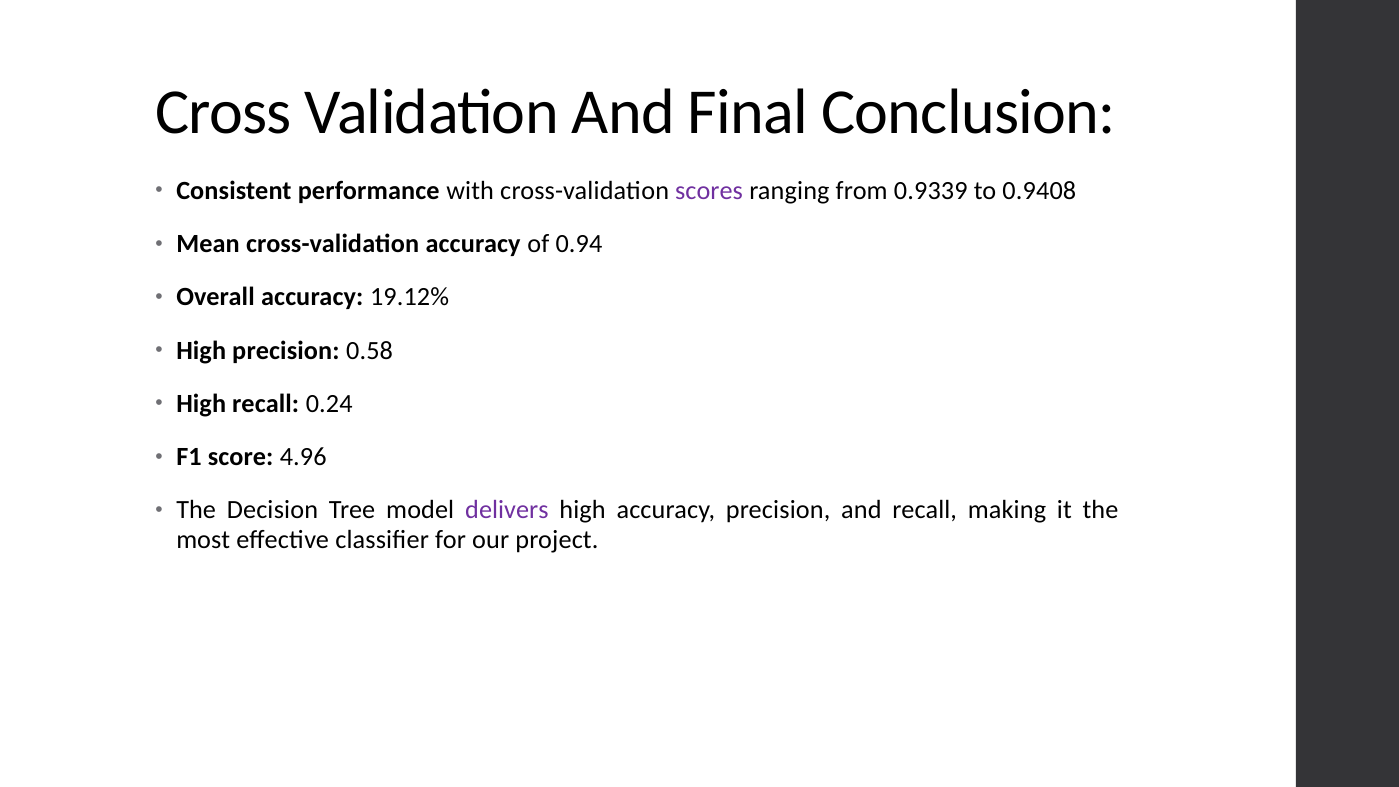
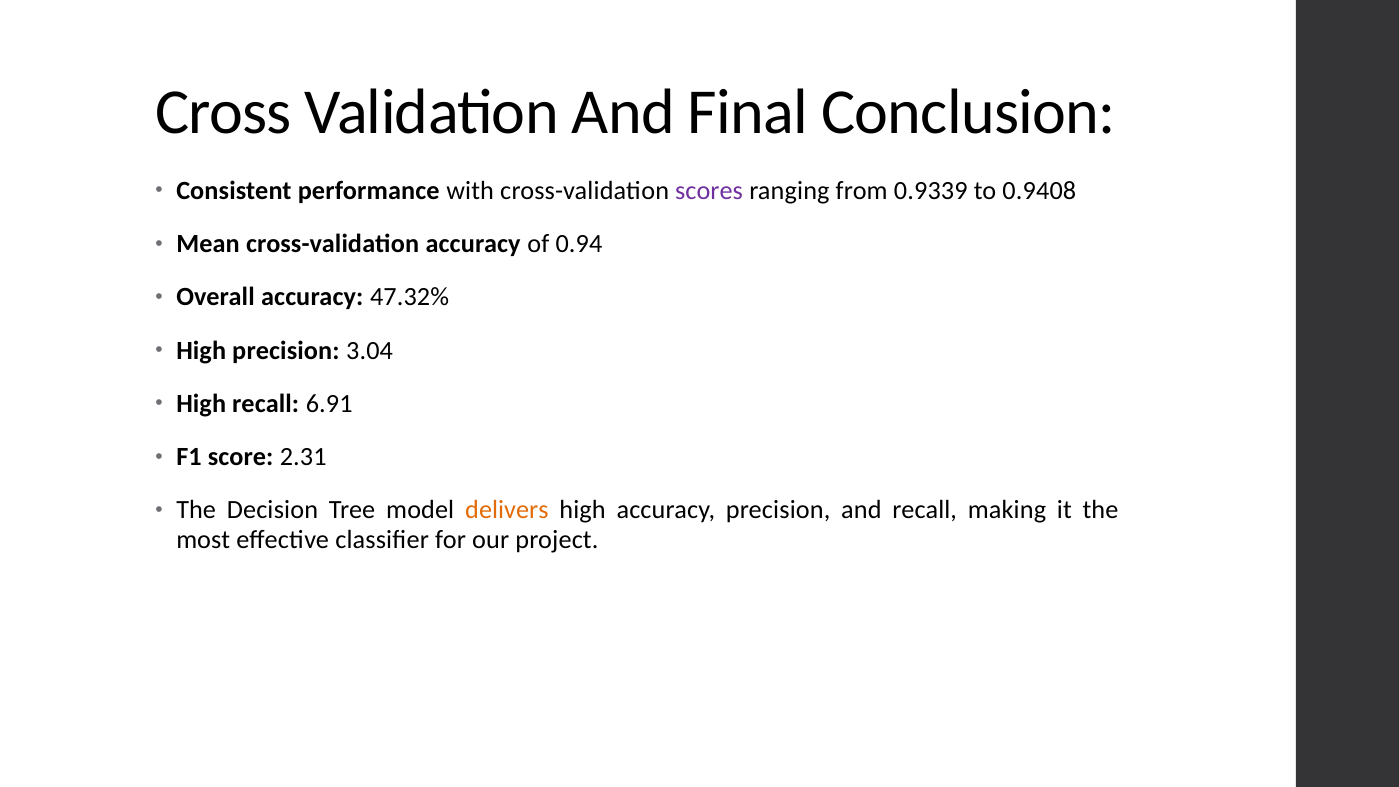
19.12%: 19.12% -> 47.32%
0.58: 0.58 -> 3.04
0.24: 0.24 -> 6.91
4.96: 4.96 -> 2.31
delivers colour: purple -> orange
